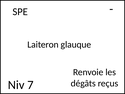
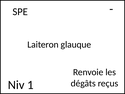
7: 7 -> 1
